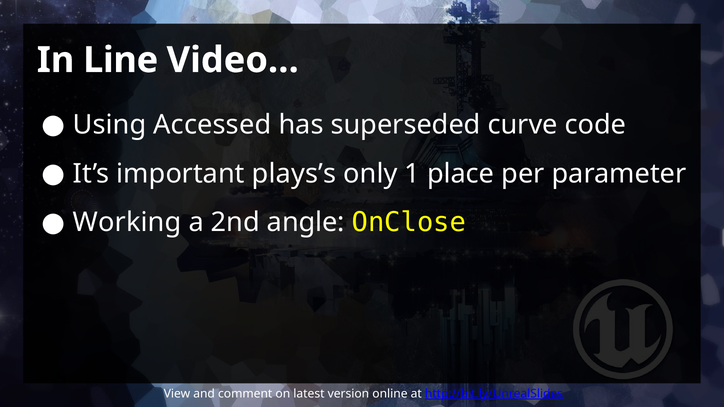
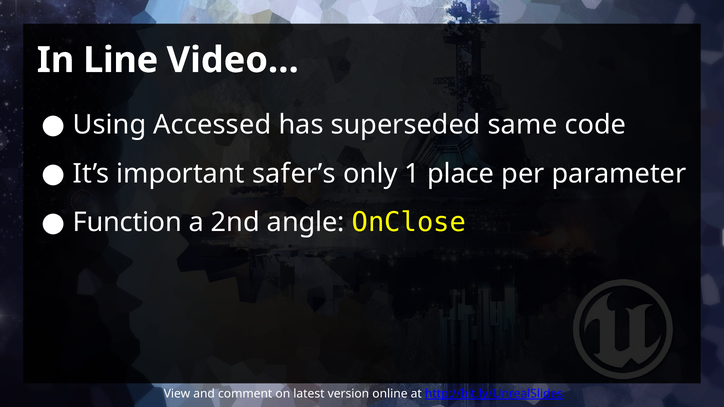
curve: curve -> same
plays’s: plays’s -> safer’s
Working: Working -> Function
